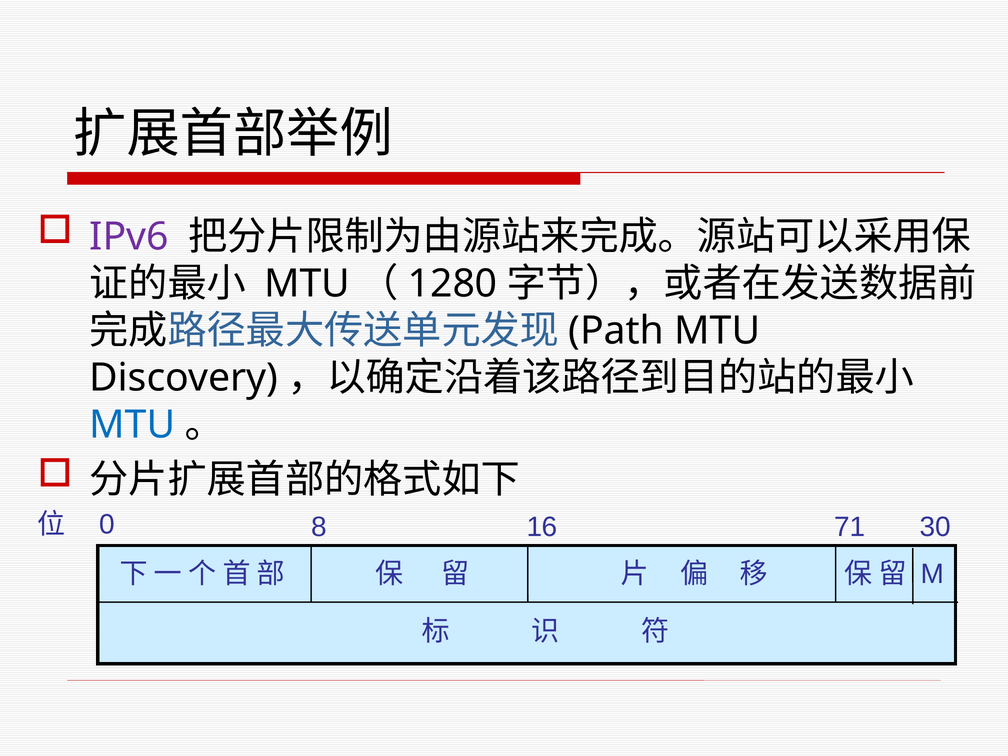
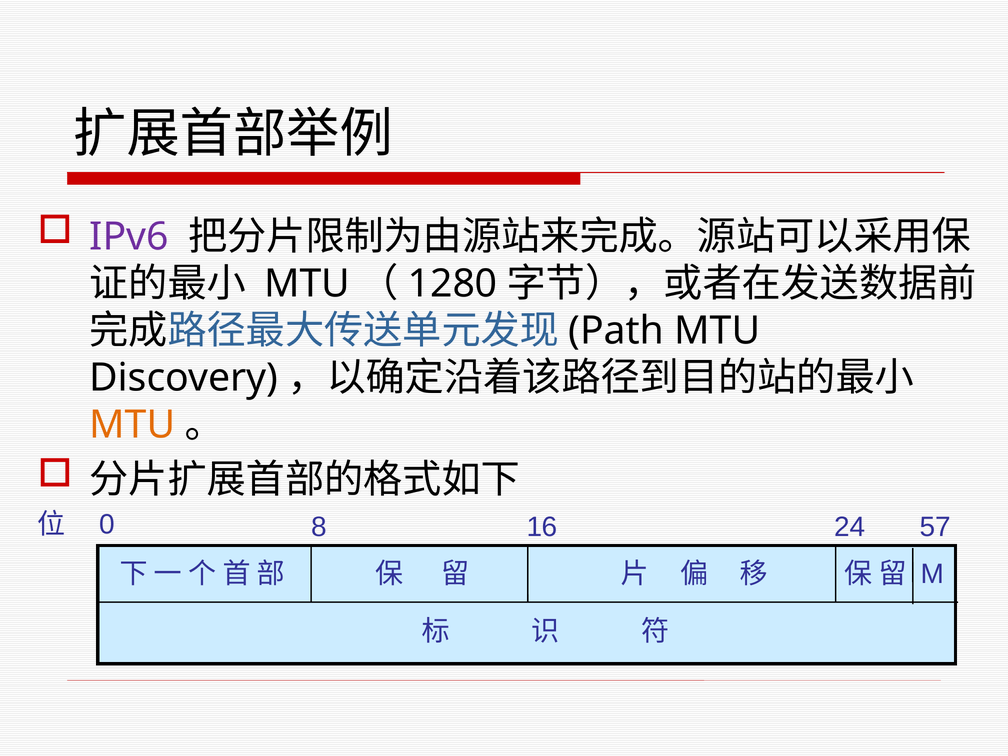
MTU at (132, 425) colour: blue -> orange
71: 71 -> 24
30: 30 -> 57
